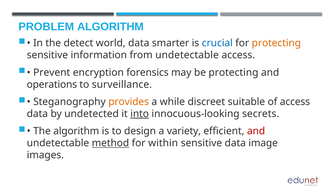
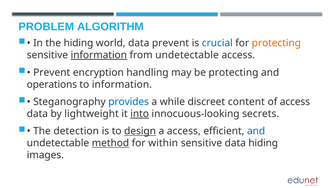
the detect: detect -> hiding
data smarter: smarter -> prevent
information at (99, 55) underline: none -> present
forensics: forensics -> handling
to surveillance: surveillance -> information
provides colour: orange -> blue
suitable: suitable -> content
undetected: undetected -> lightweight
The algorithm: algorithm -> detection
design underline: none -> present
a variety: variety -> access
and at (256, 131) colour: red -> blue
data image: image -> hiding
